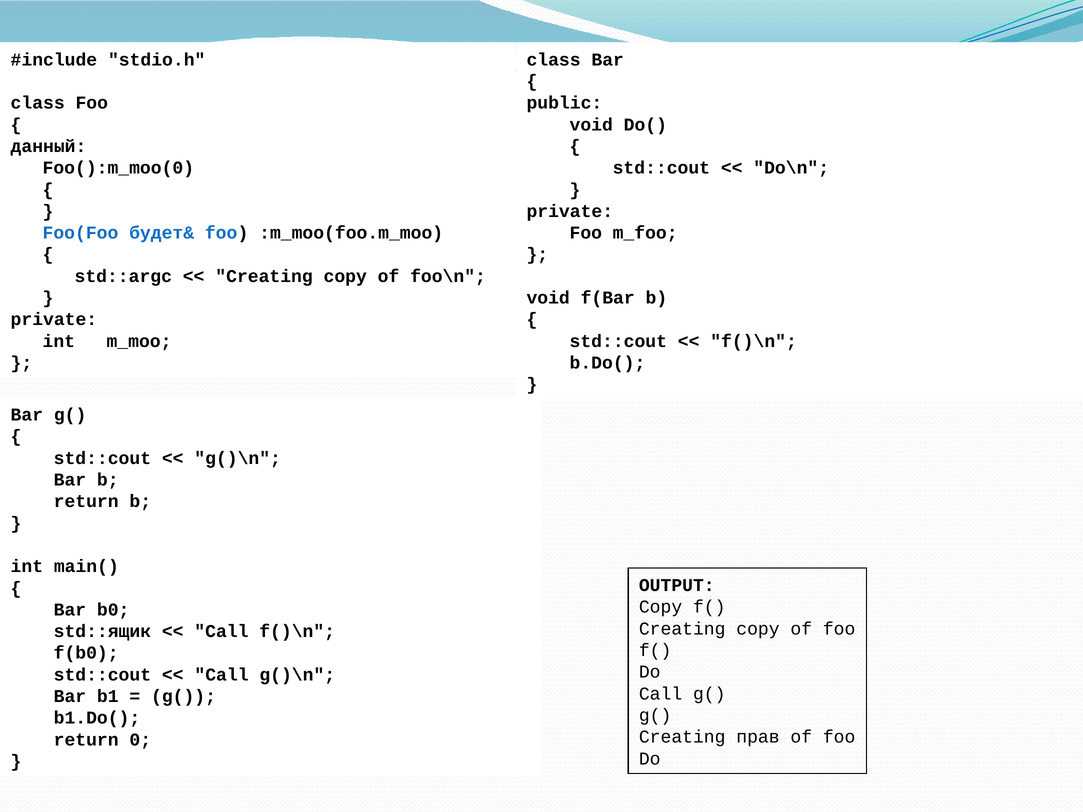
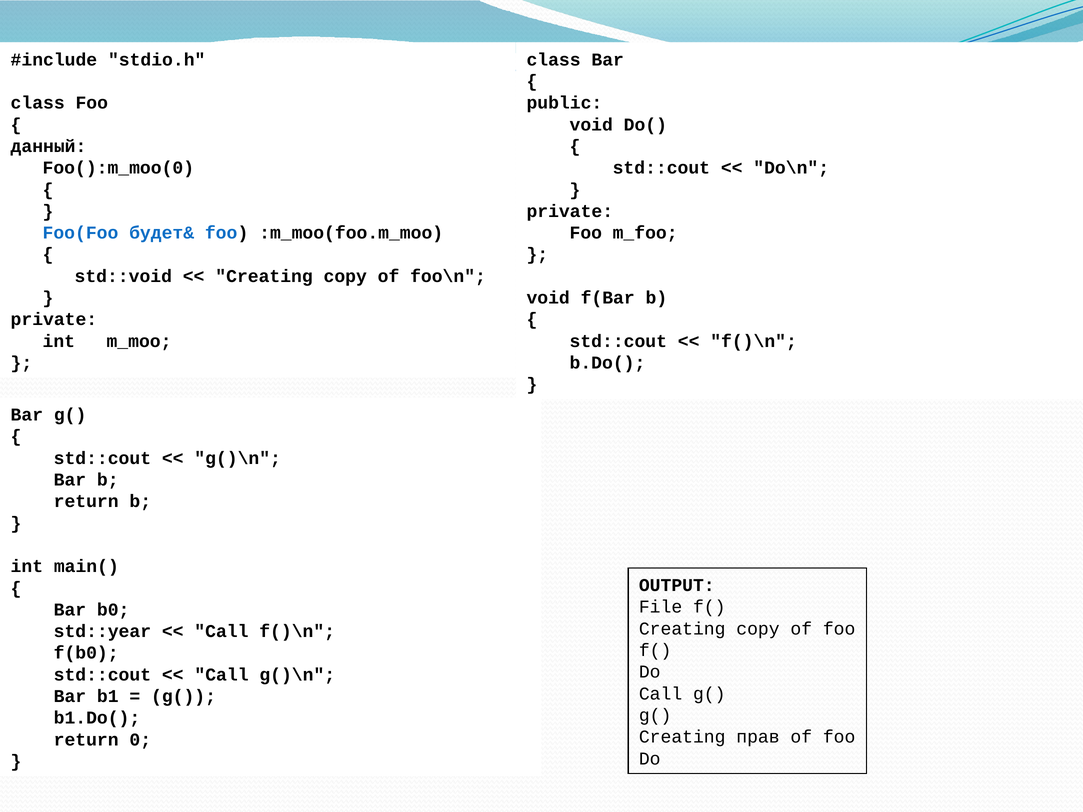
std::argc: std::argc -> std::void
Copy at (661, 607): Copy -> File
std::ящик: std::ящик -> std::year
